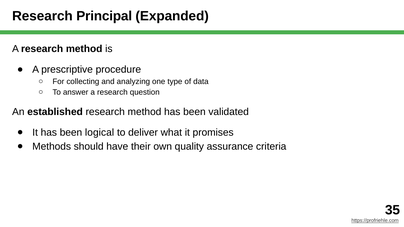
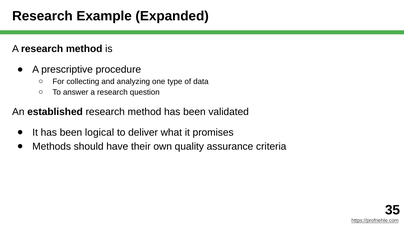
Principal: Principal -> Example
